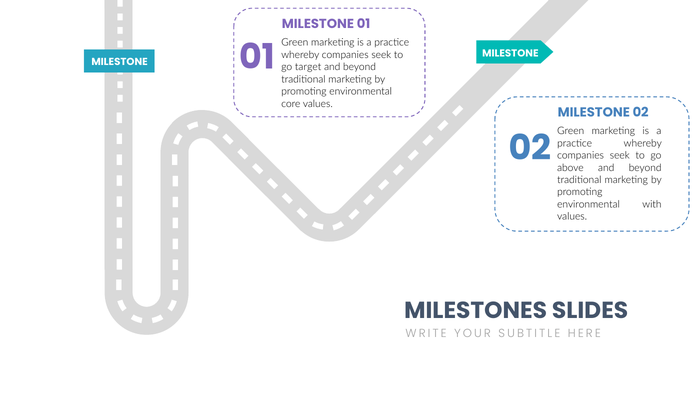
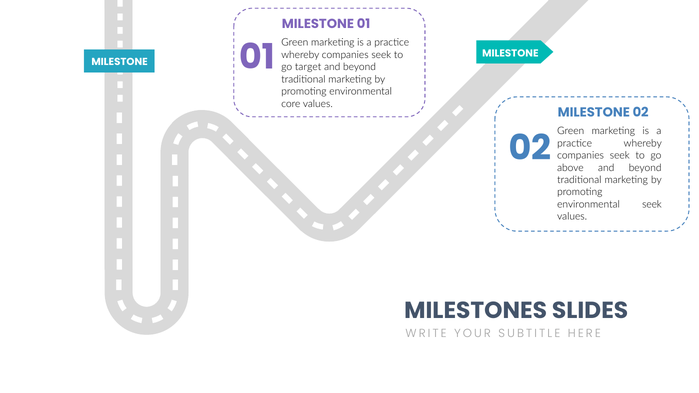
environmental with: with -> seek
